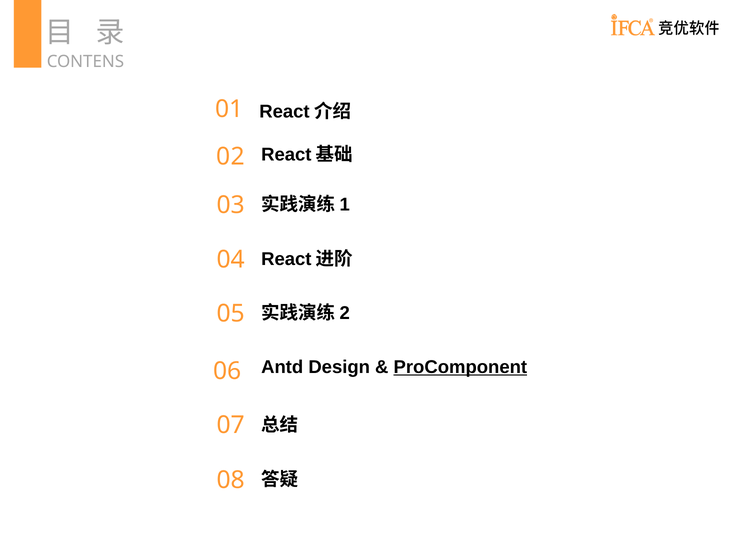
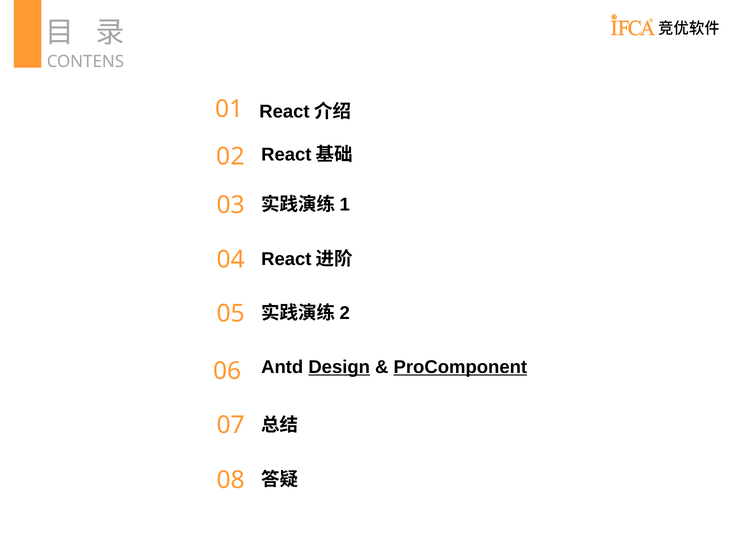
Design underline: none -> present
